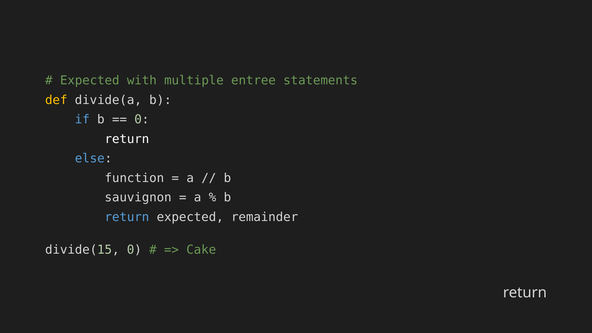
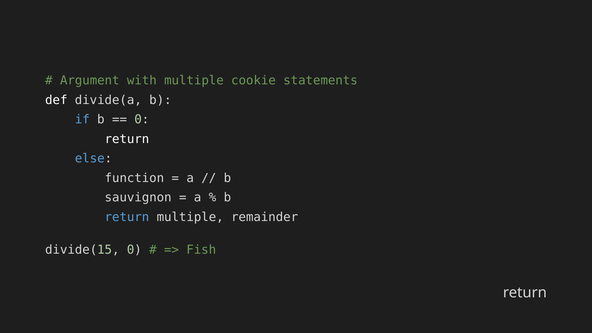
Expected at (90, 80): Expected -> Argument
entree: entree -> cookie
def colour: yellow -> white
return expected: expected -> multiple
Cake: Cake -> Fish
